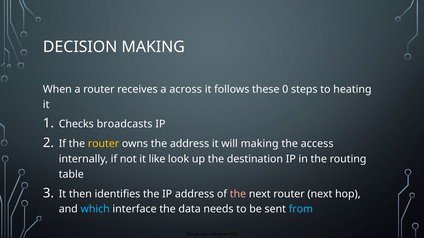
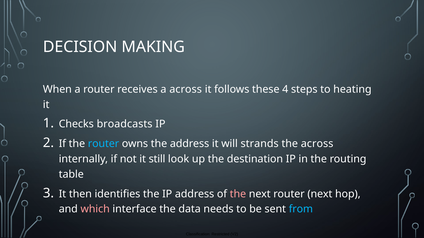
0: 0 -> 4
router at (104, 144) colour: yellow -> light blue
will making: making -> strands
the access: access -> across
like: like -> still
which colour: light blue -> pink
